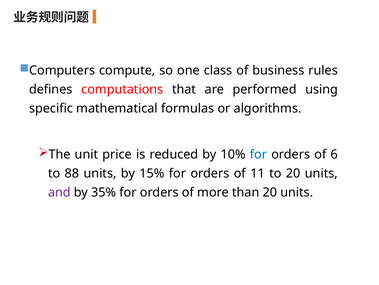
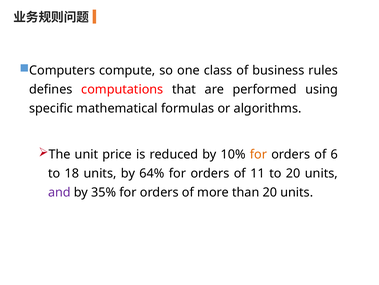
for at (258, 154) colour: blue -> orange
88: 88 -> 18
15%: 15% -> 64%
